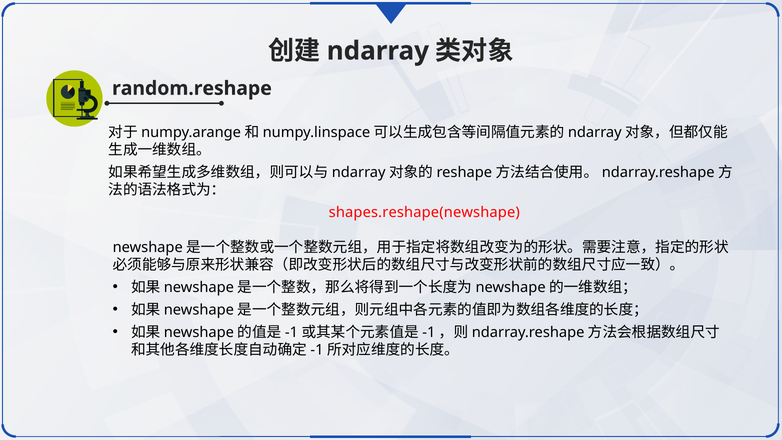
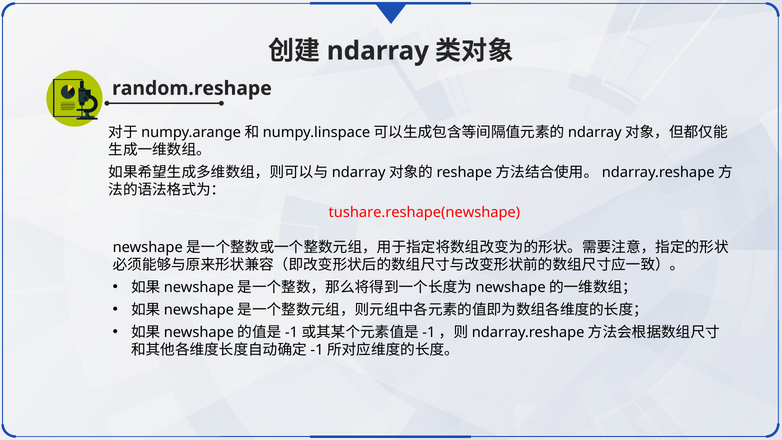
shapes.reshape(newshape: shapes.reshape(newshape -> tushare.reshape(newshape
